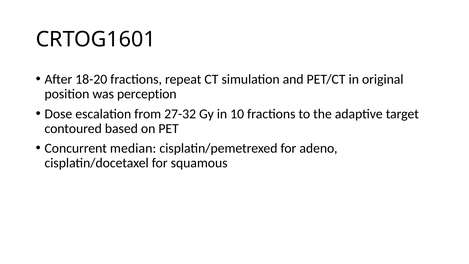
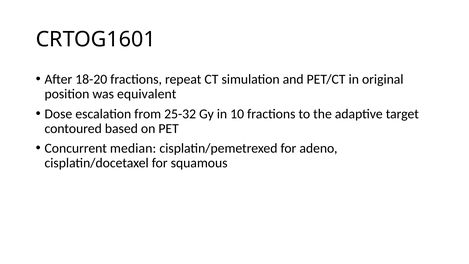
perception: perception -> equivalent
27-32: 27-32 -> 25-32
